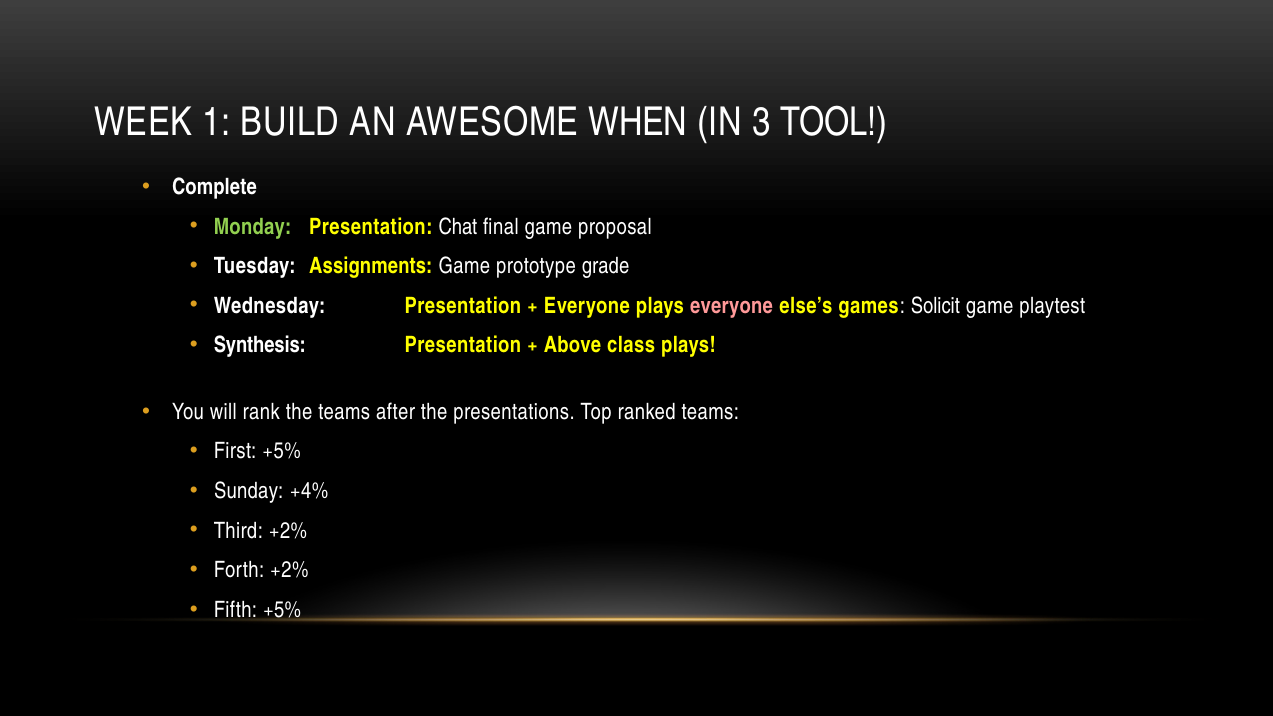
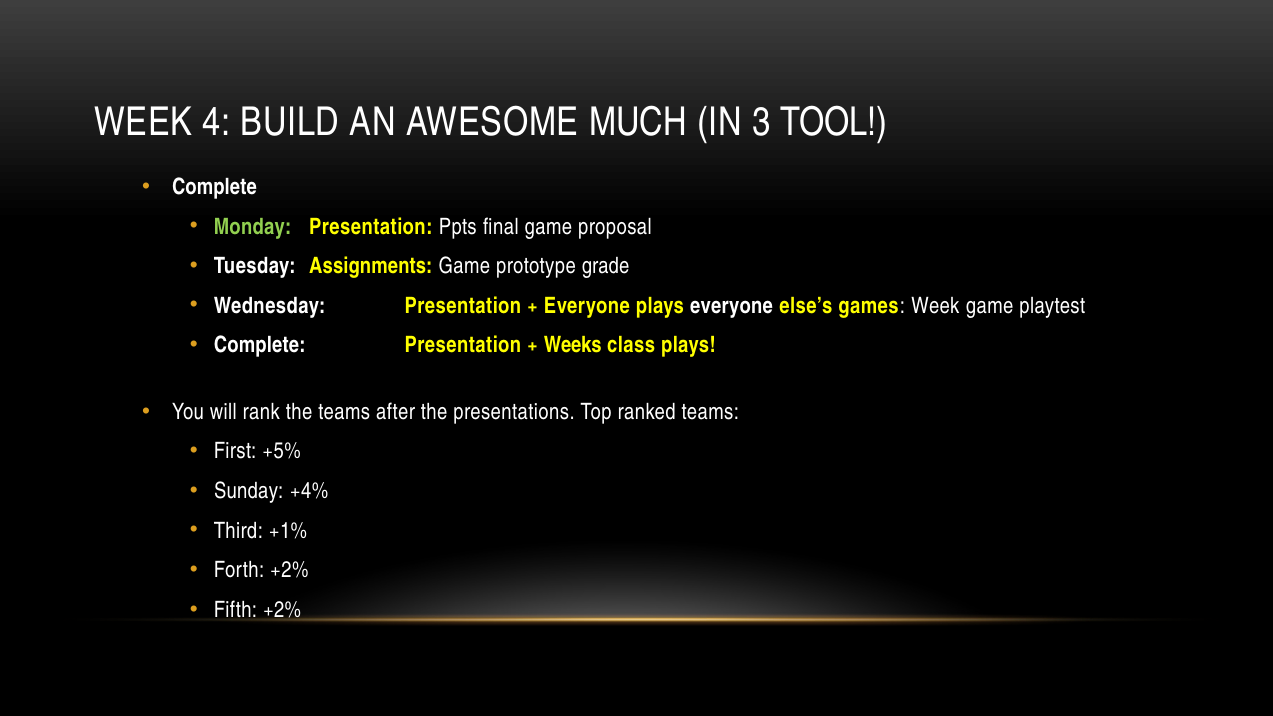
1: 1 -> 4
WHEN: WHEN -> MUCH
Chat: Chat -> Ppts
everyone at (732, 306) colour: pink -> white
games Solicit: Solicit -> Week
Synthesis at (260, 345): Synthesis -> Complete
Above: Above -> Weeks
Third +2%: +2% -> +1%
Fifth +5%: +5% -> +2%
